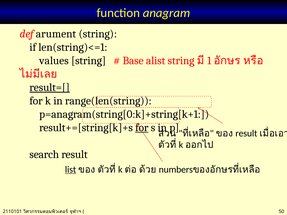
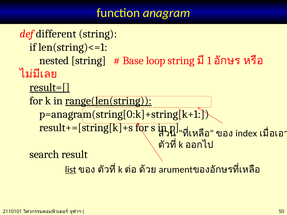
arument: arument -> different
values: values -> nested
alist: alist -> loop
range(len(string underline: none -> present
for at (142, 128) underline: present -> none
result at (246, 134): result -> index
numbers: numbers -> arument
